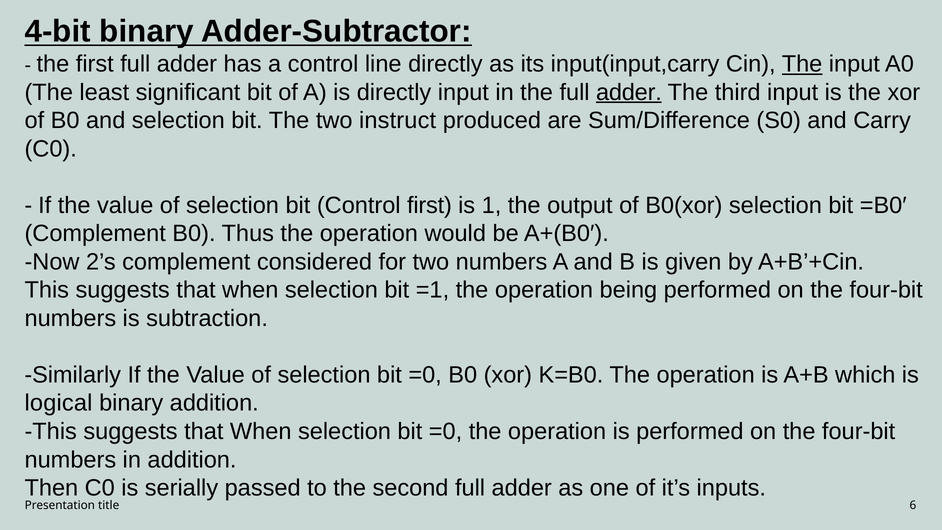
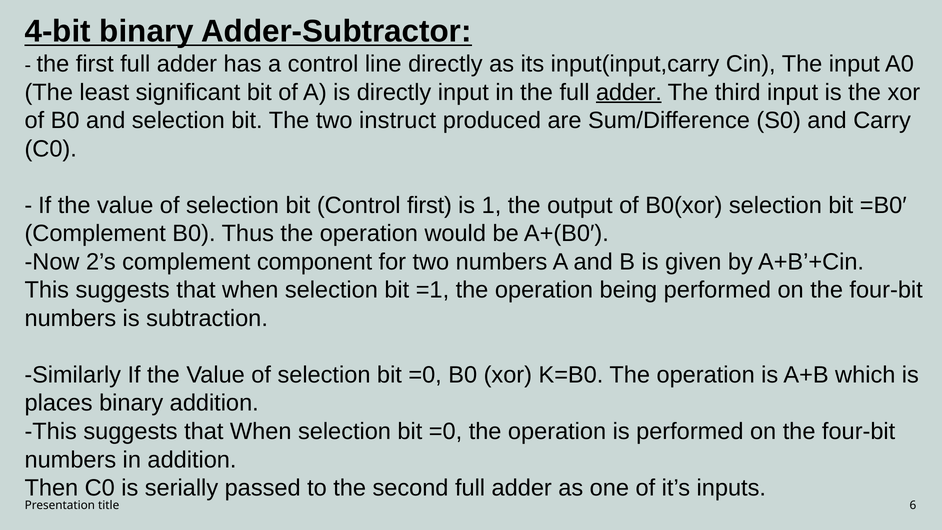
The at (802, 64) underline: present -> none
considered: considered -> component
logical: logical -> places
